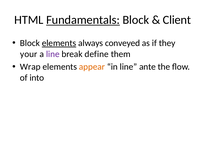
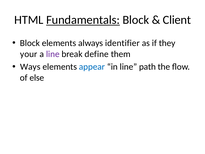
elements at (59, 43) underline: present -> none
conveyed: conveyed -> identifier
Wrap: Wrap -> Ways
appear colour: orange -> blue
ante: ante -> path
into: into -> else
